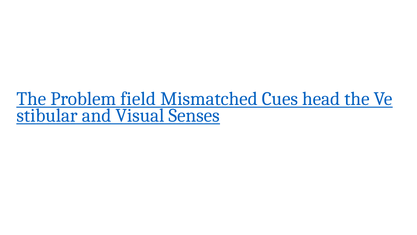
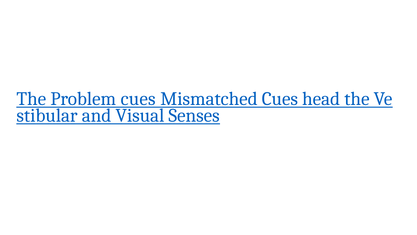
Problem field: field -> cues
